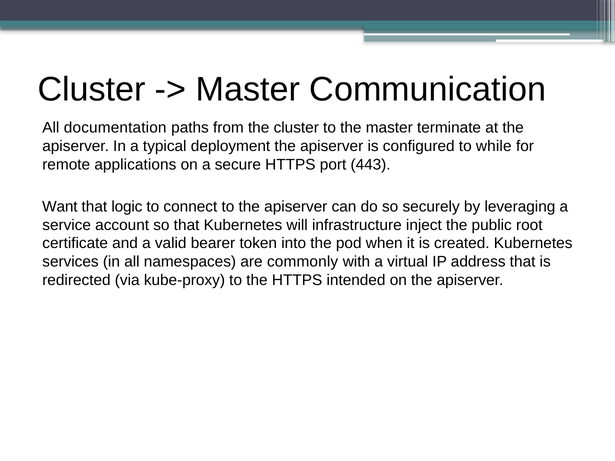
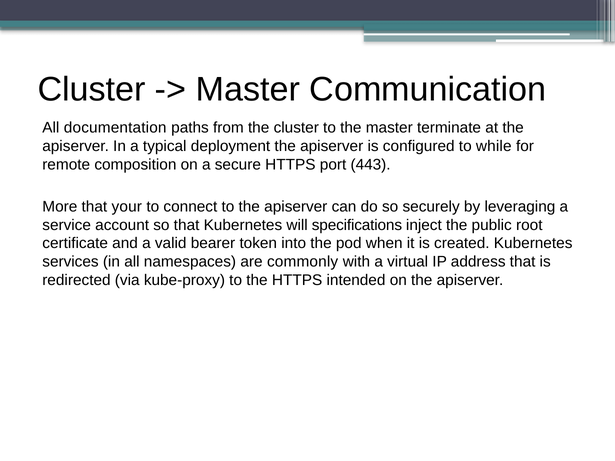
applications: applications -> composition
Want: Want -> More
logic: logic -> your
infrastructure: infrastructure -> specifications
